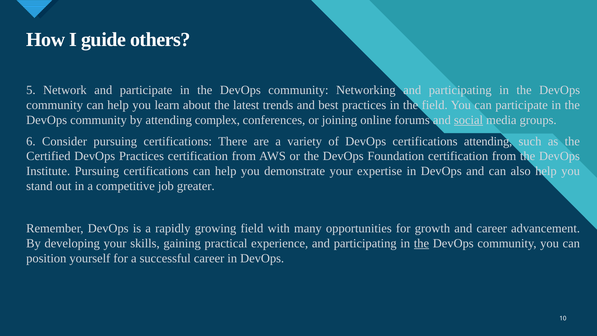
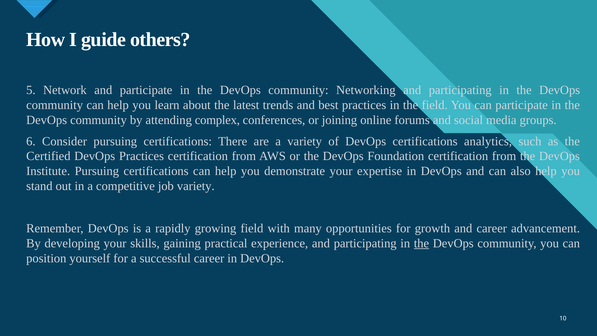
social underline: present -> none
certifications attending: attending -> analytics
job greater: greater -> variety
